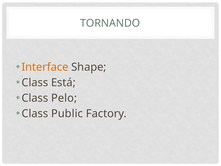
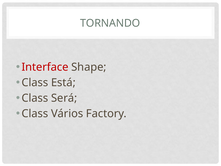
Interface colour: orange -> red
Pelo: Pelo -> Será
Public: Public -> Vários
